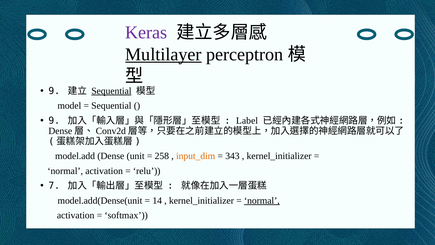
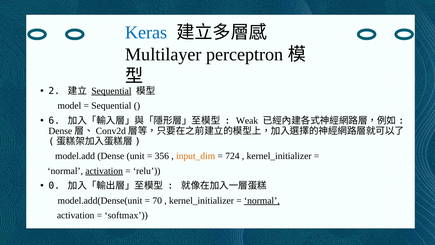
Keras colour: purple -> blue
Multilayer underline: present -> none
9 at (54, 91): 9 -> 2
9 at (54, 120): 9 -> 6
Label: Label -> Weak
258: 258 -> 356
343: 343 -> 724
activation at (104, 171) underline: none -> present
7: 7 -> 0
14: 14 -> 70
